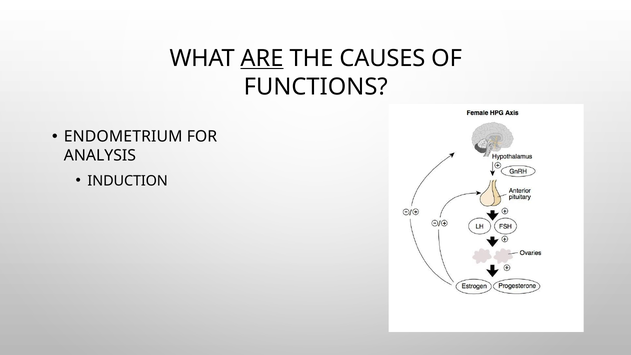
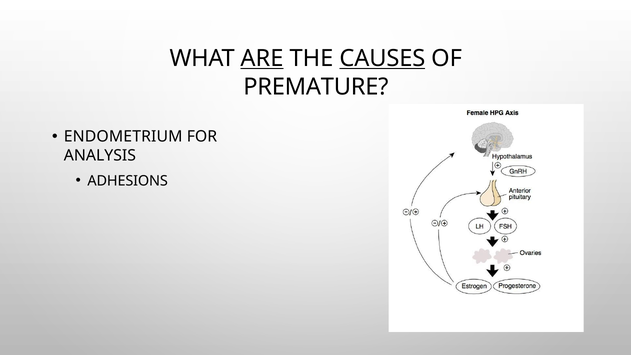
CAUSES underline: none -> present
FUNCTIONS: FUNCTIONS -> PREMATURE
INDUCTION: INDUCTION -> ADHESIONS
